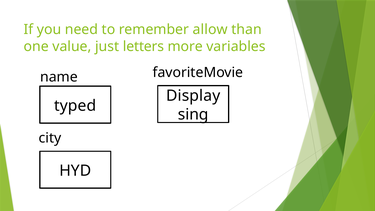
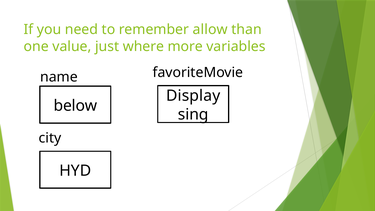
letters: letters -> where
typed: typed -> below
